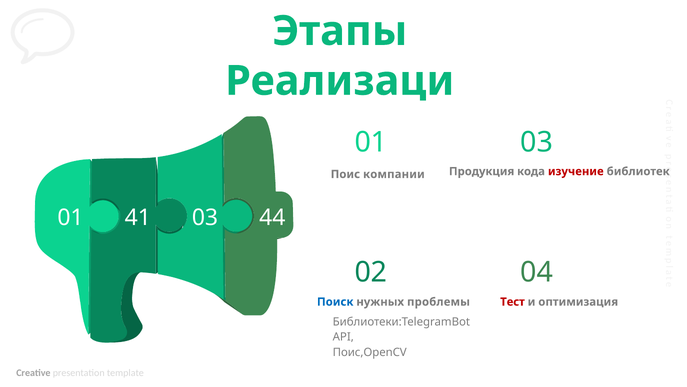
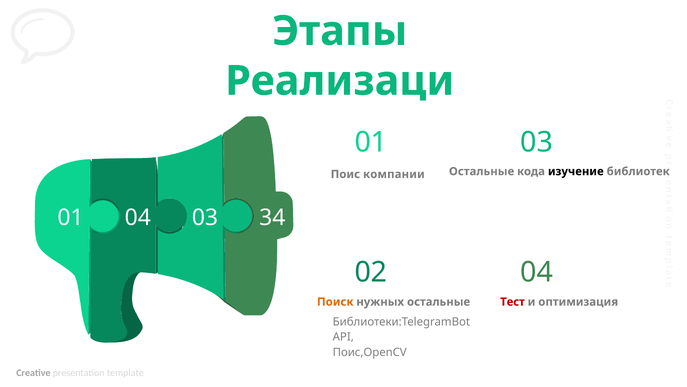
Продукция at (482, 171): Продукция -> Остальные
изучение colour: red -> black
01 41: 41 -> 04
44: 44 -> 34
Поиск colour: blue -> orange
нужных проблемы: проблемы -> остальные
